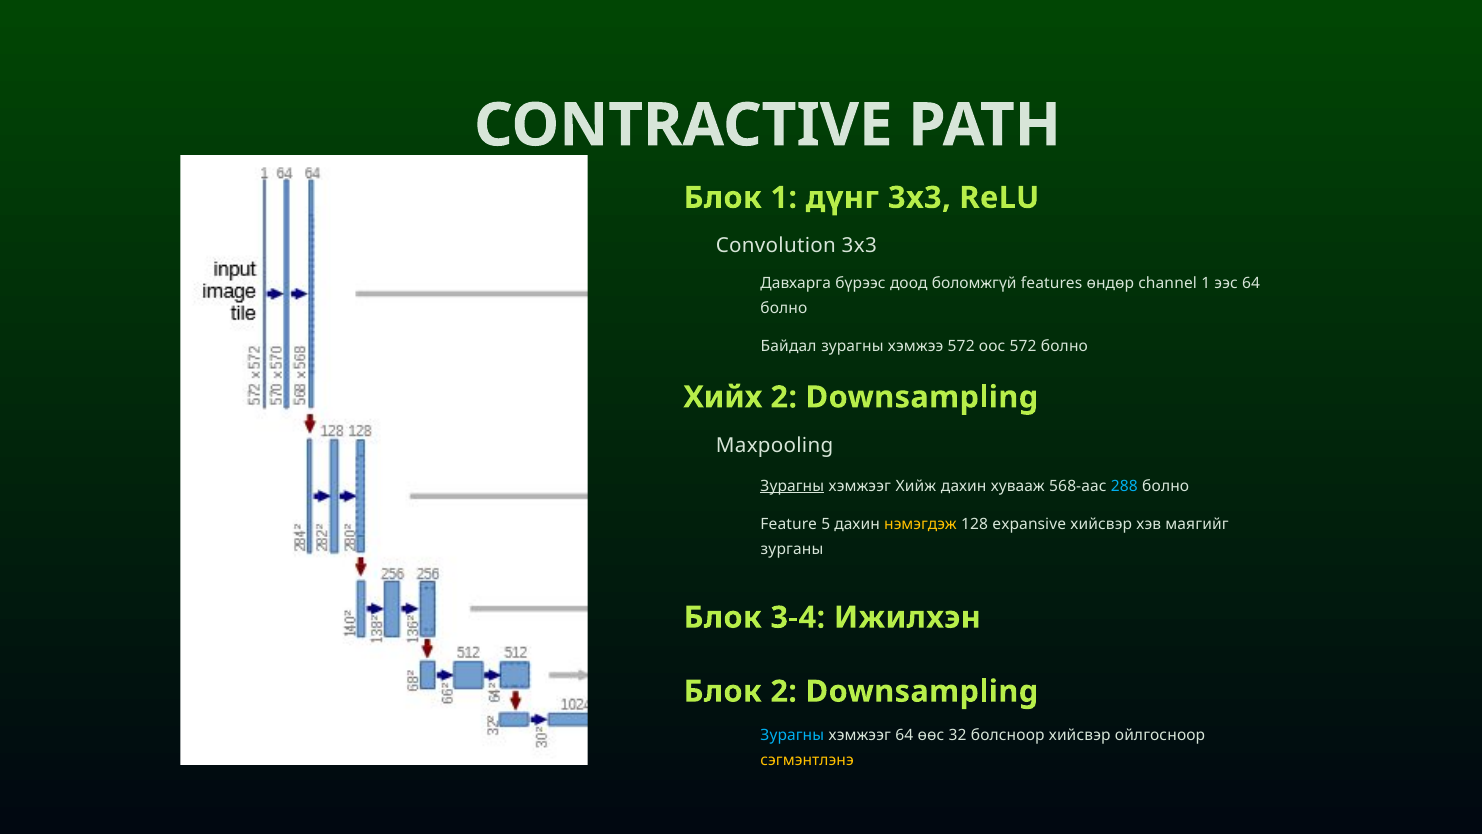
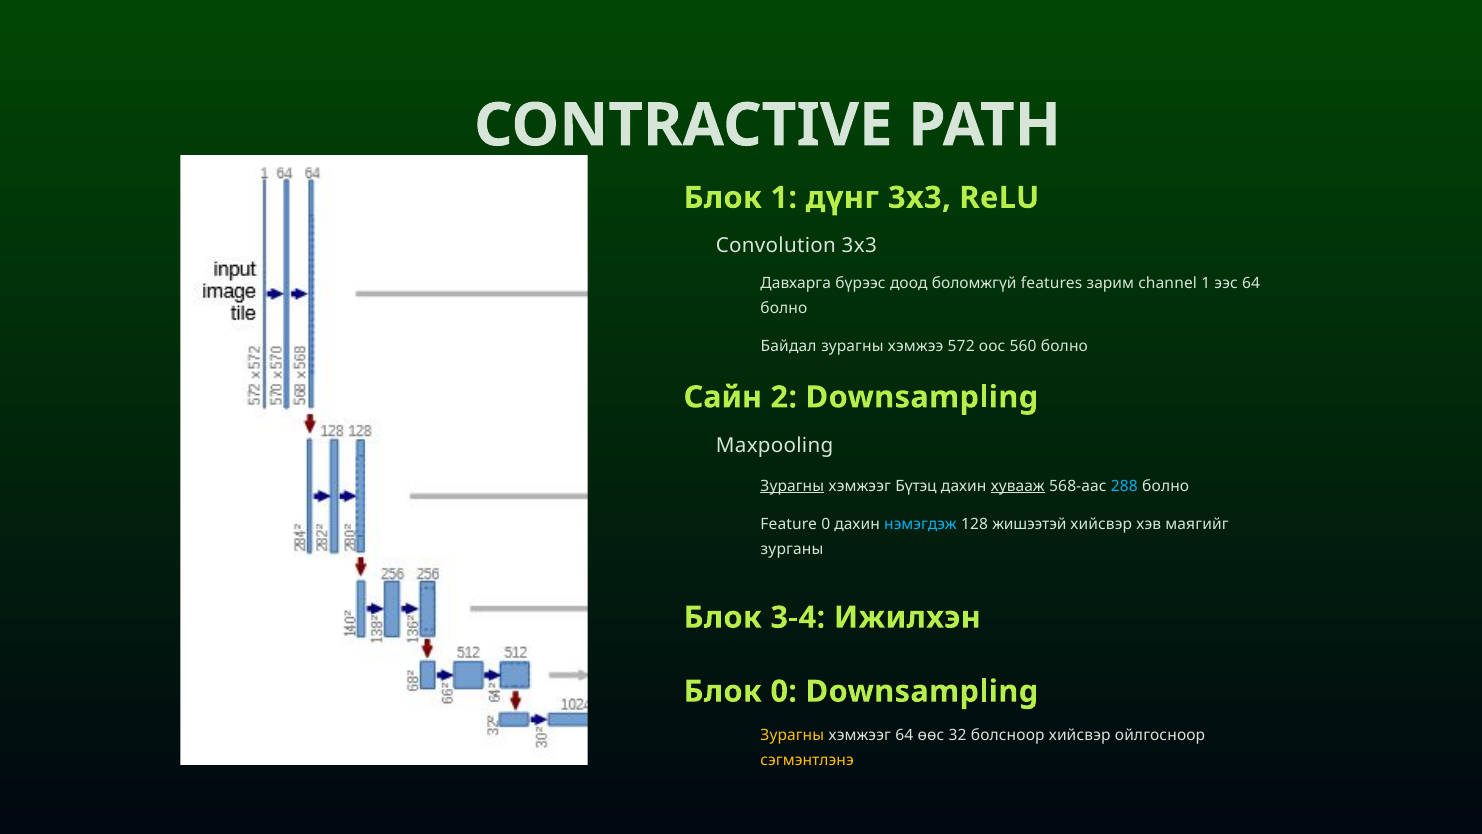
өндөр: өндөр -> зарим
оос 572: 572 -> 560
Хийх: Хийх -> Сайн
Хийж: Хийж -> Бүтэц
хувааж underline: none -> present
Feature 5: 5 -> 0
нэмэгдэж colour: yellow -> light blue
expansive: expansive -> жишээтэй
Блок 2: 2 -> 0
Зурагны at (792, 735) colour: light blue -> yellow
